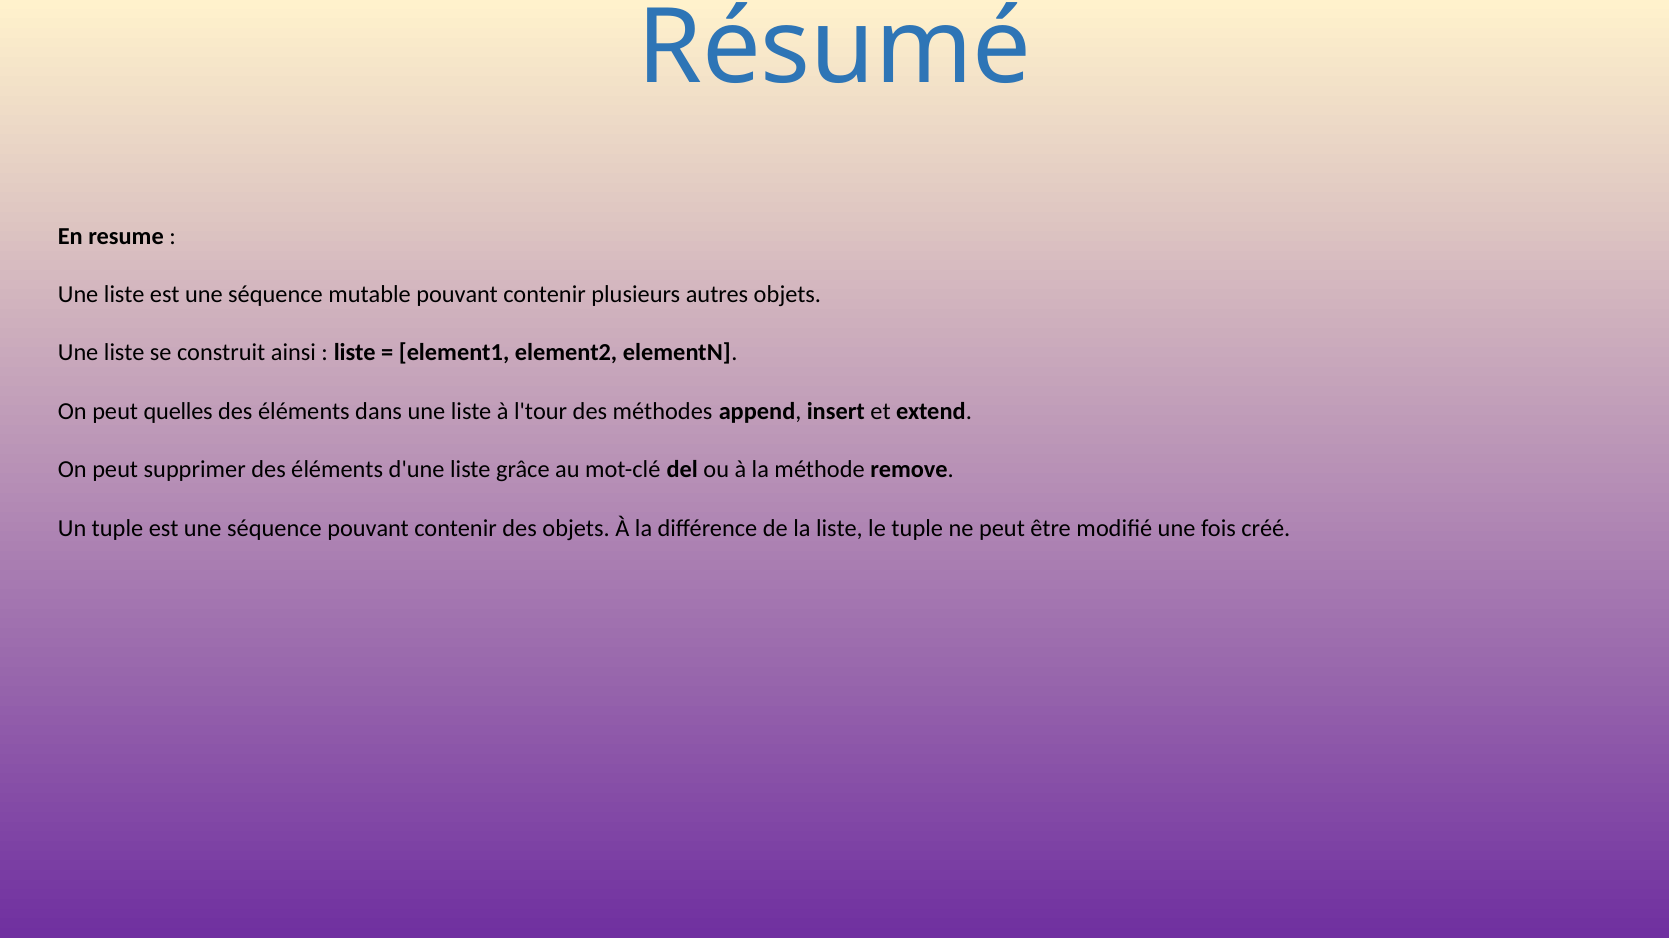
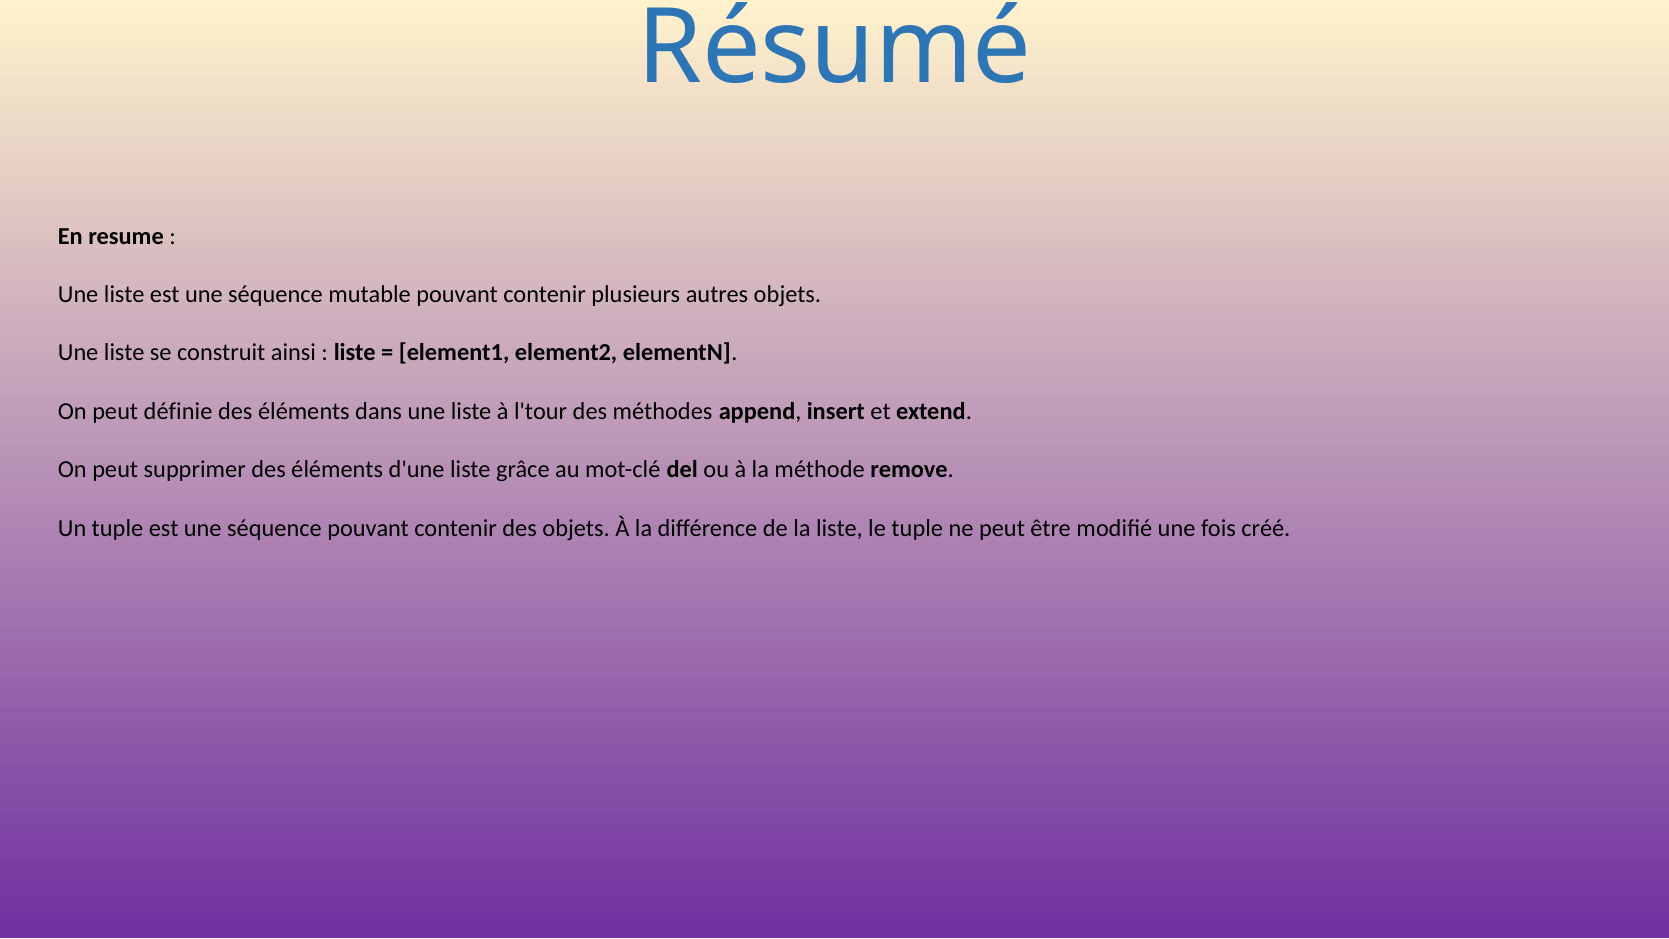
quelles: quelles -> définie
